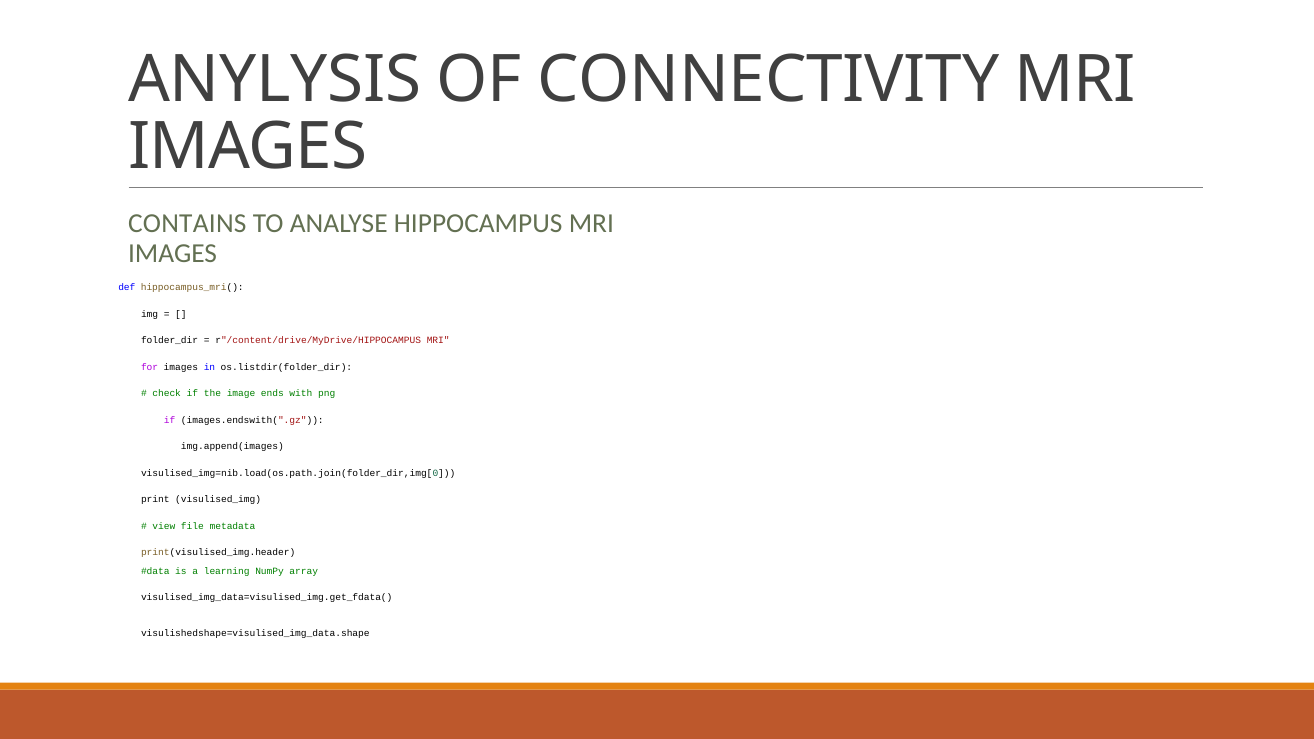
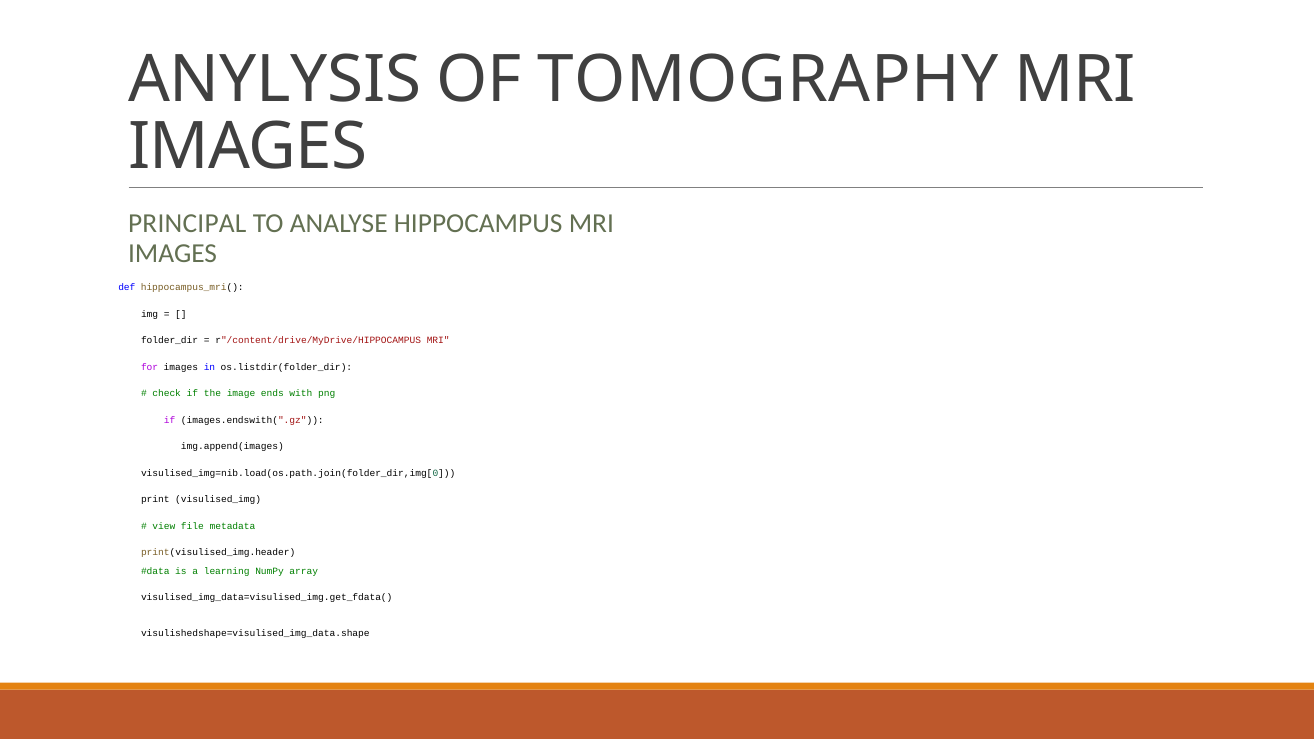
CONNECTIVITY: CONNECTIVITY -> TOMOGRAPHY
CONTAINS: CONTAINS -> PRINCIPAL
